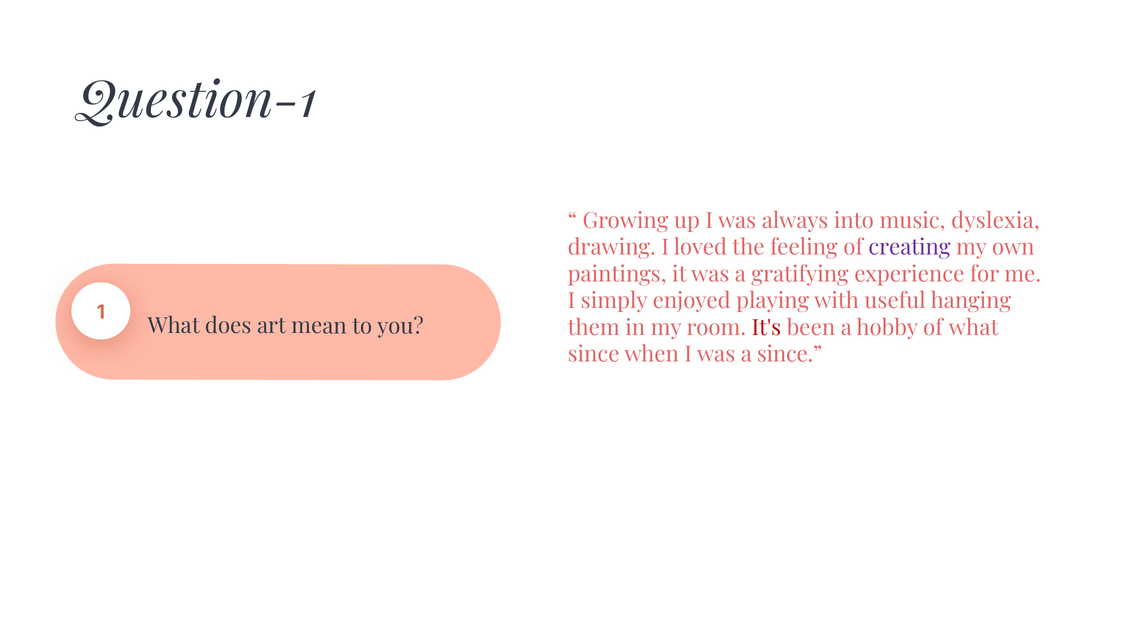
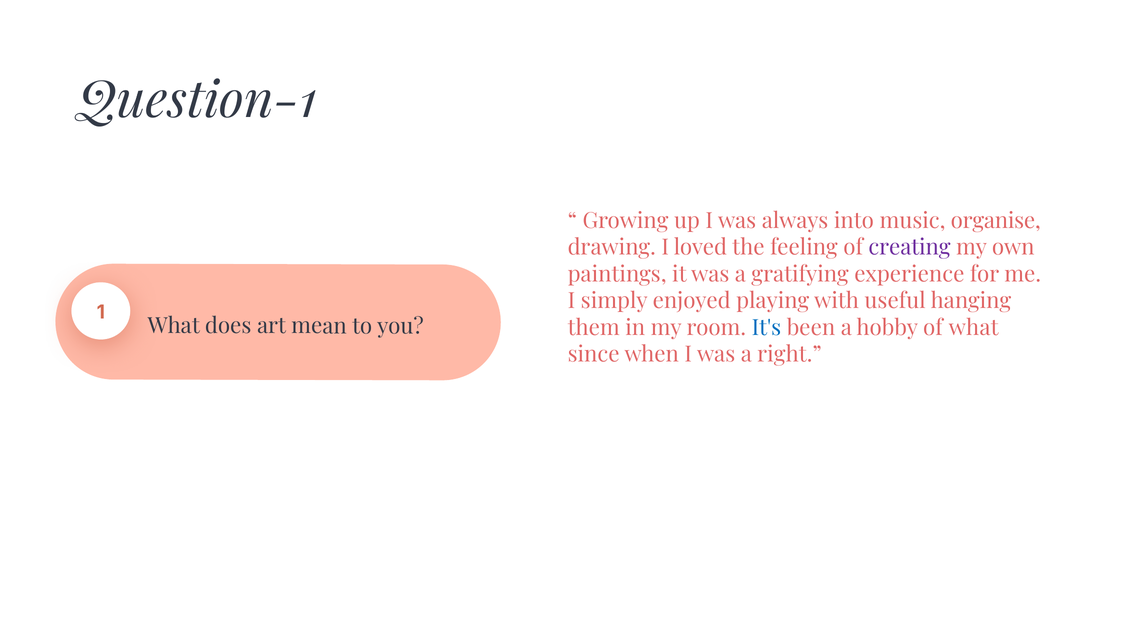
dyslexia: dyslexia -> organise
It's colour: red -> blue
a since: since -> right
